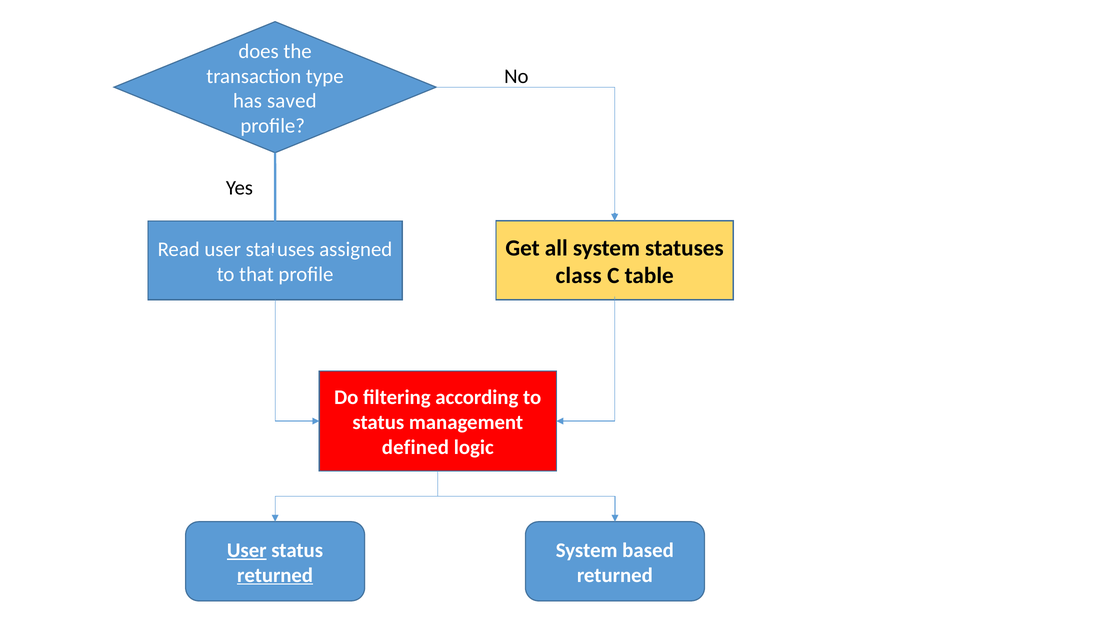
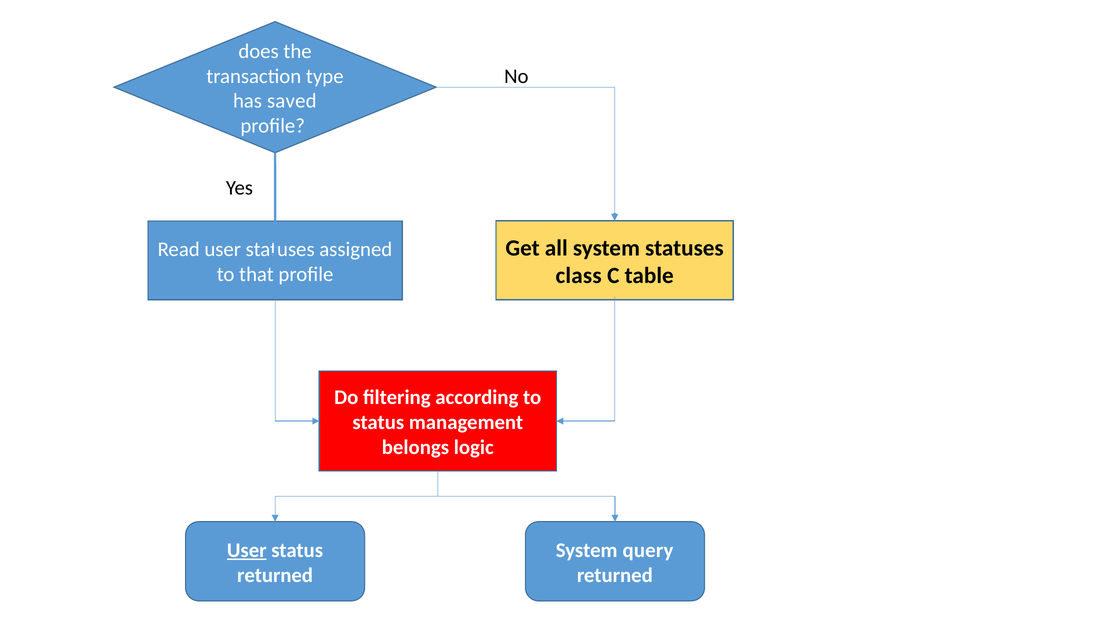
defined: defined -> belongs
based: based -> query
returned at (275, 576) underline: present -> none
